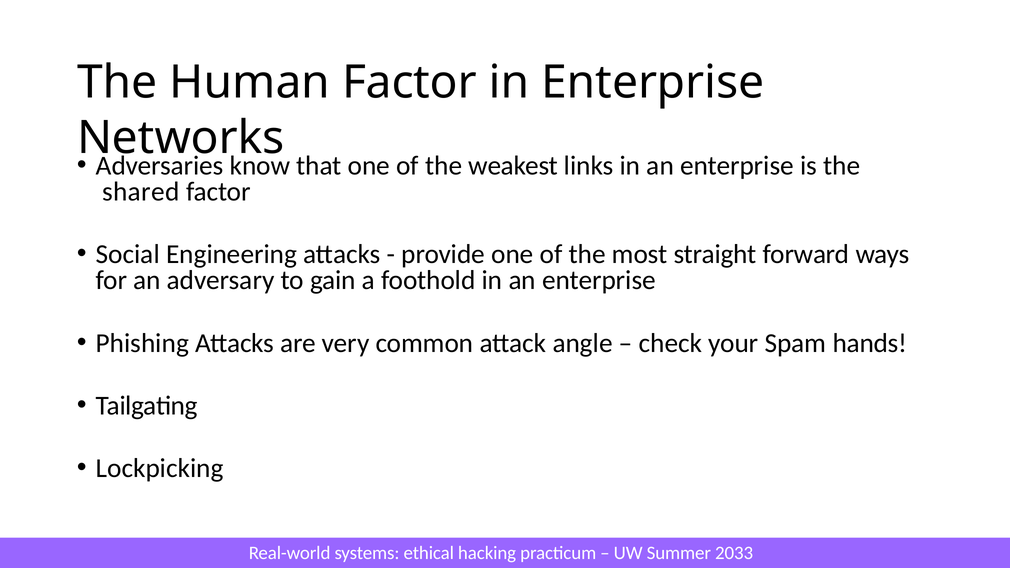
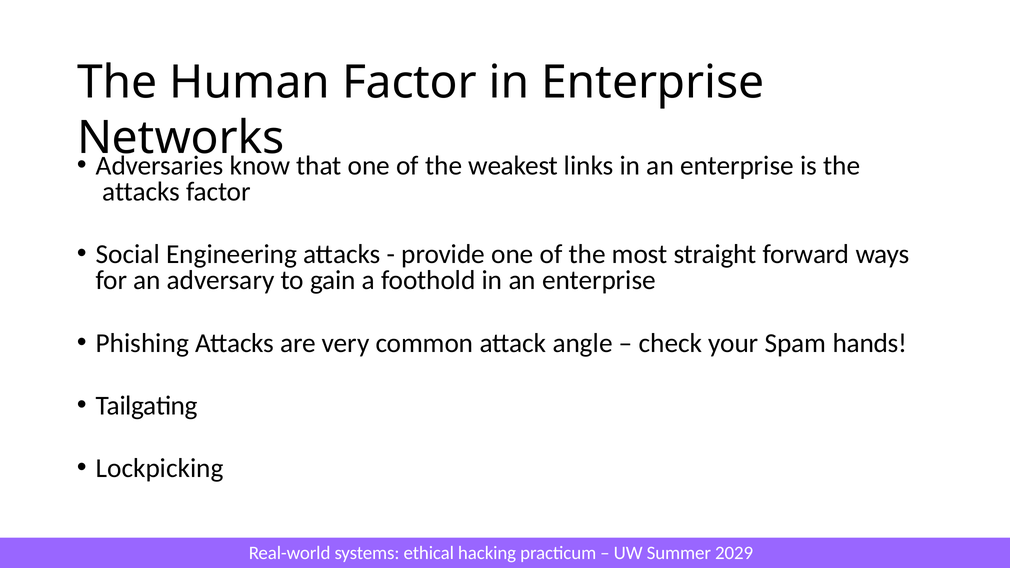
shared at (141, 192): shared -> attacks
2033: 2033 -> 2029
